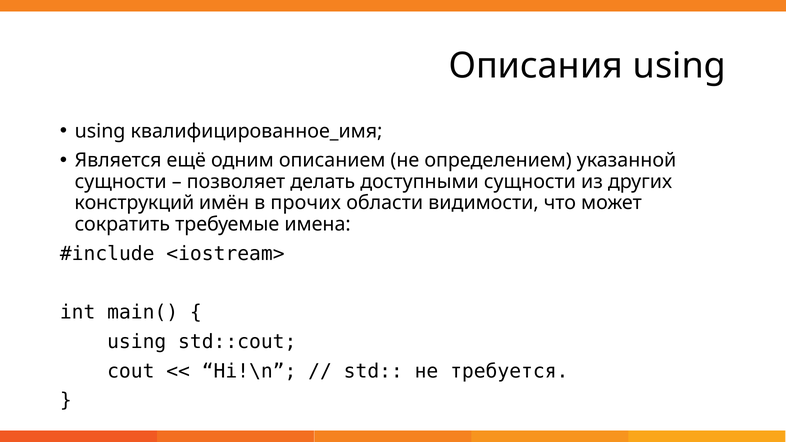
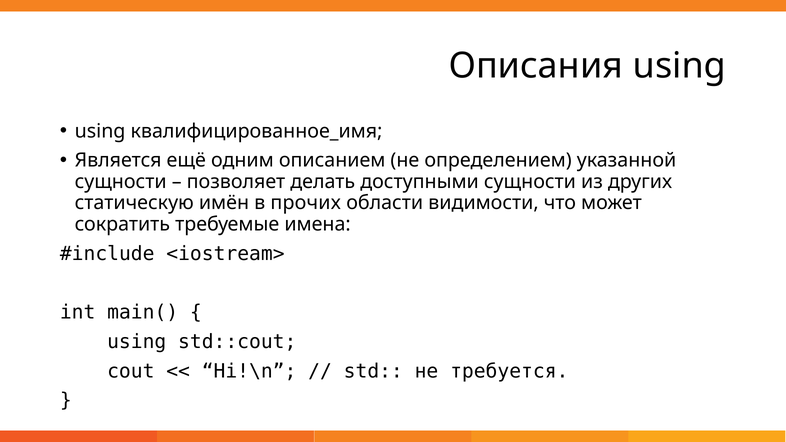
конструкций: конструкций -> статическую
